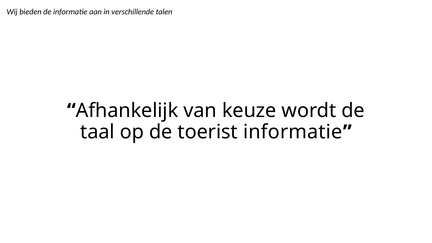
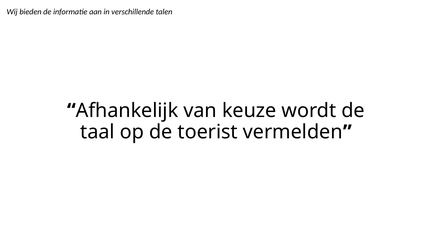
toerist informatie: informatie -> vermelden
